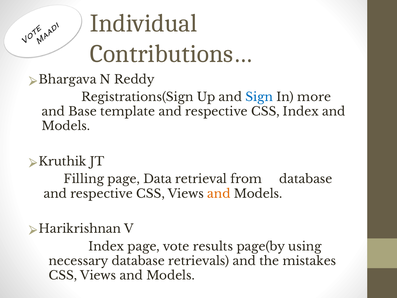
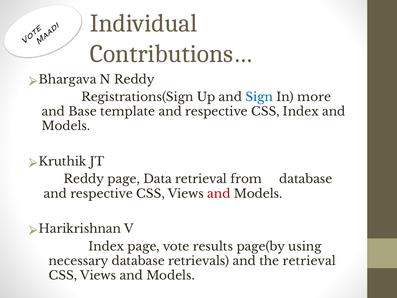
Filling at (84, 179): Filling -> Reddy
and at (219, 194) colour: orange -> red
the mistakes: mistakes -> retrieval
